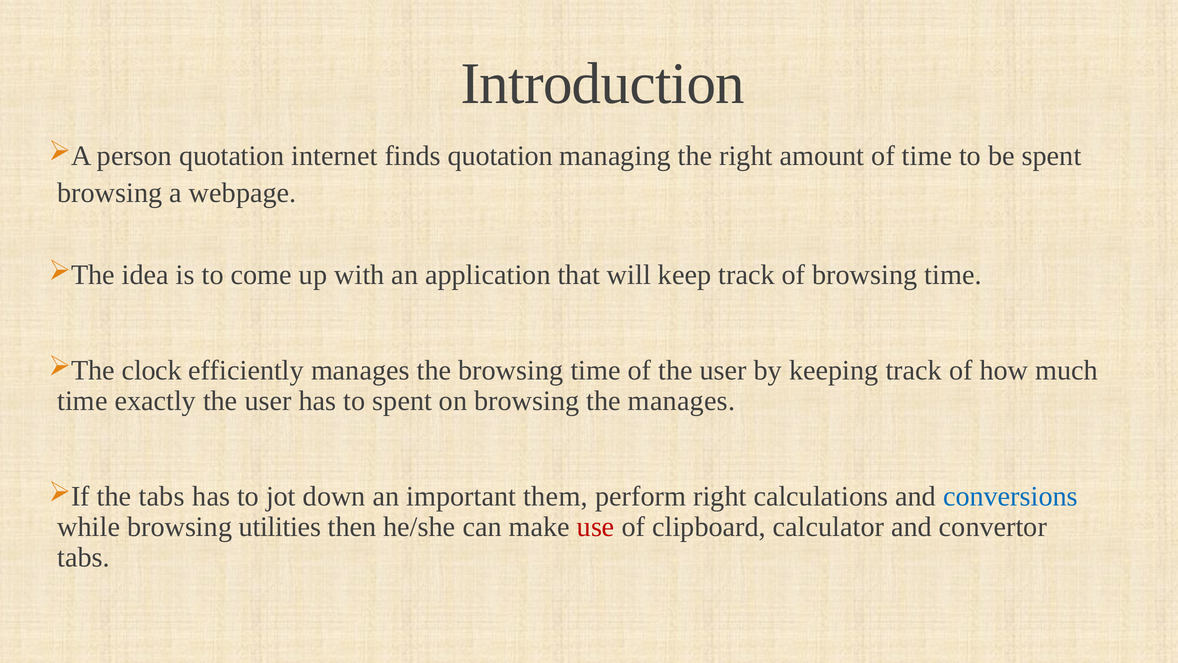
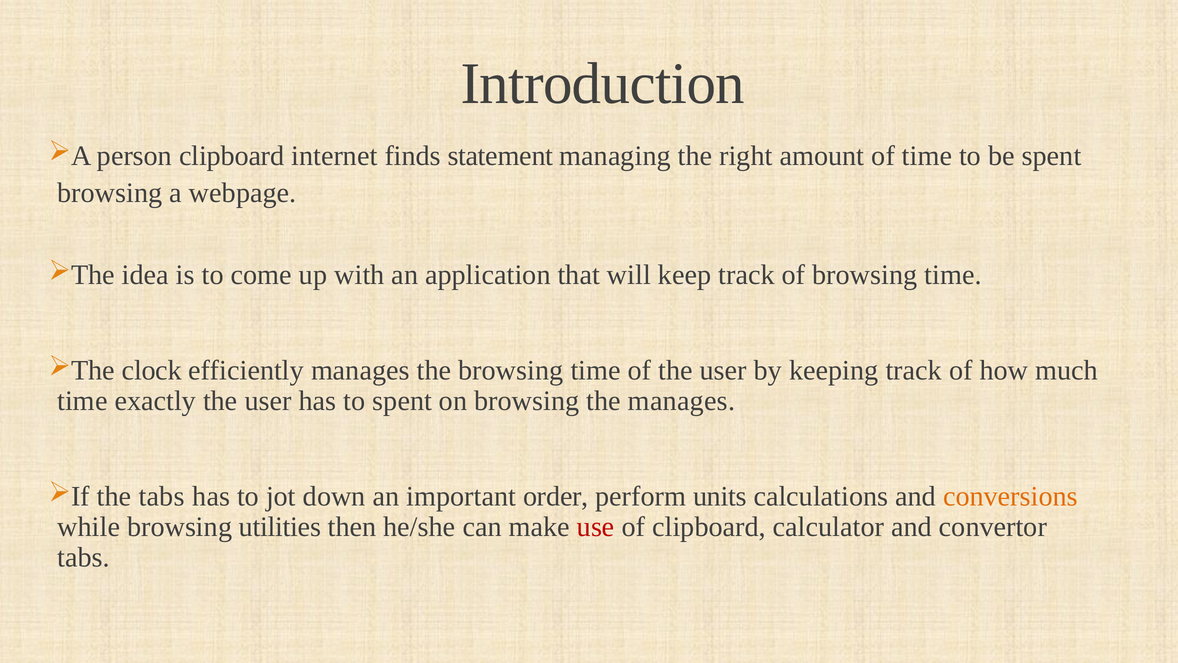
person quotation: quotation -> clipboard
finds quotation: quotation -> statement
them: them -> order
perform right: right -> units
conversions colour: blue -> orange
